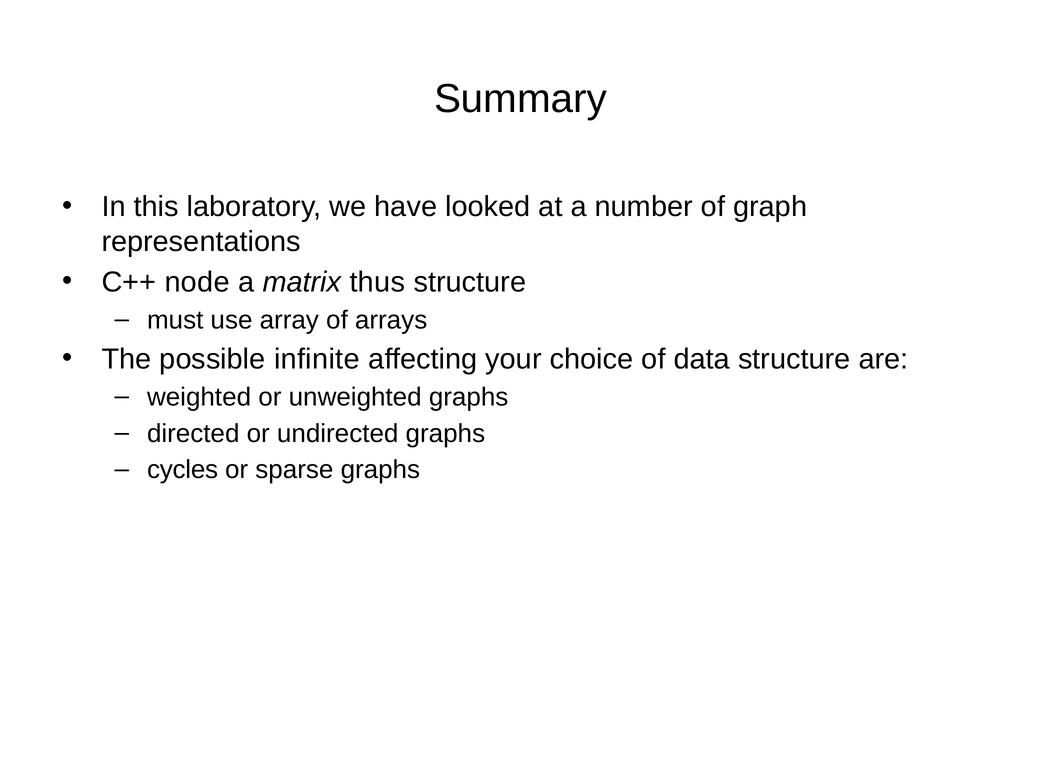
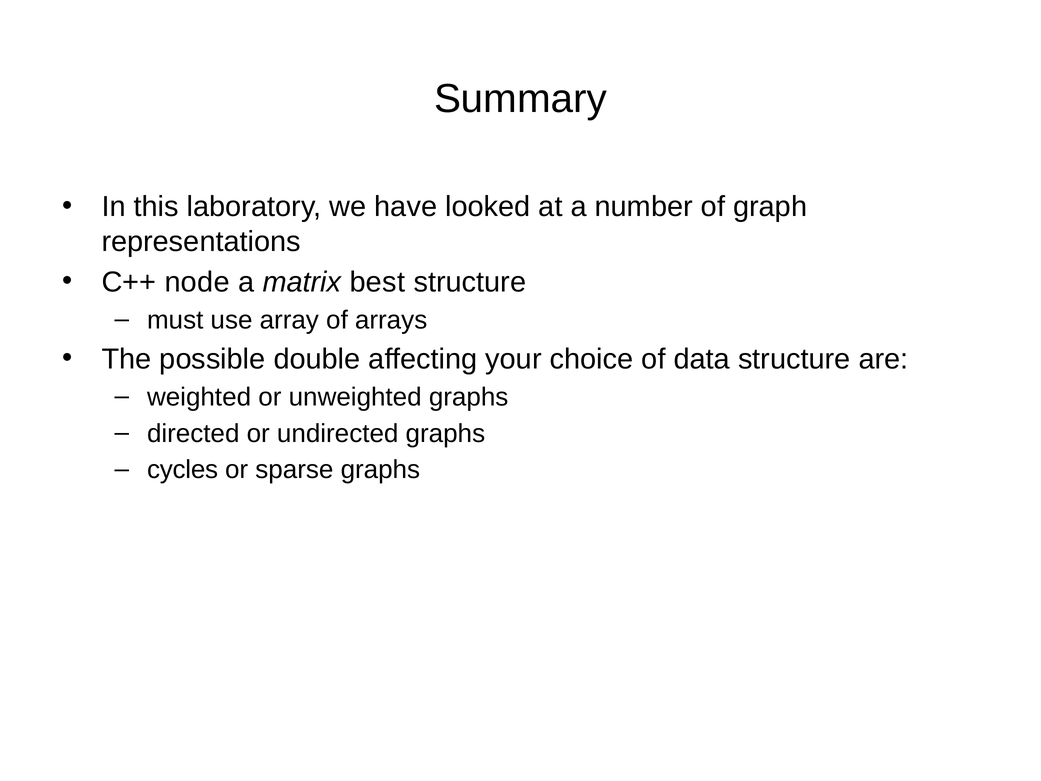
thus: thus -> best
infinite: infinite -> double
